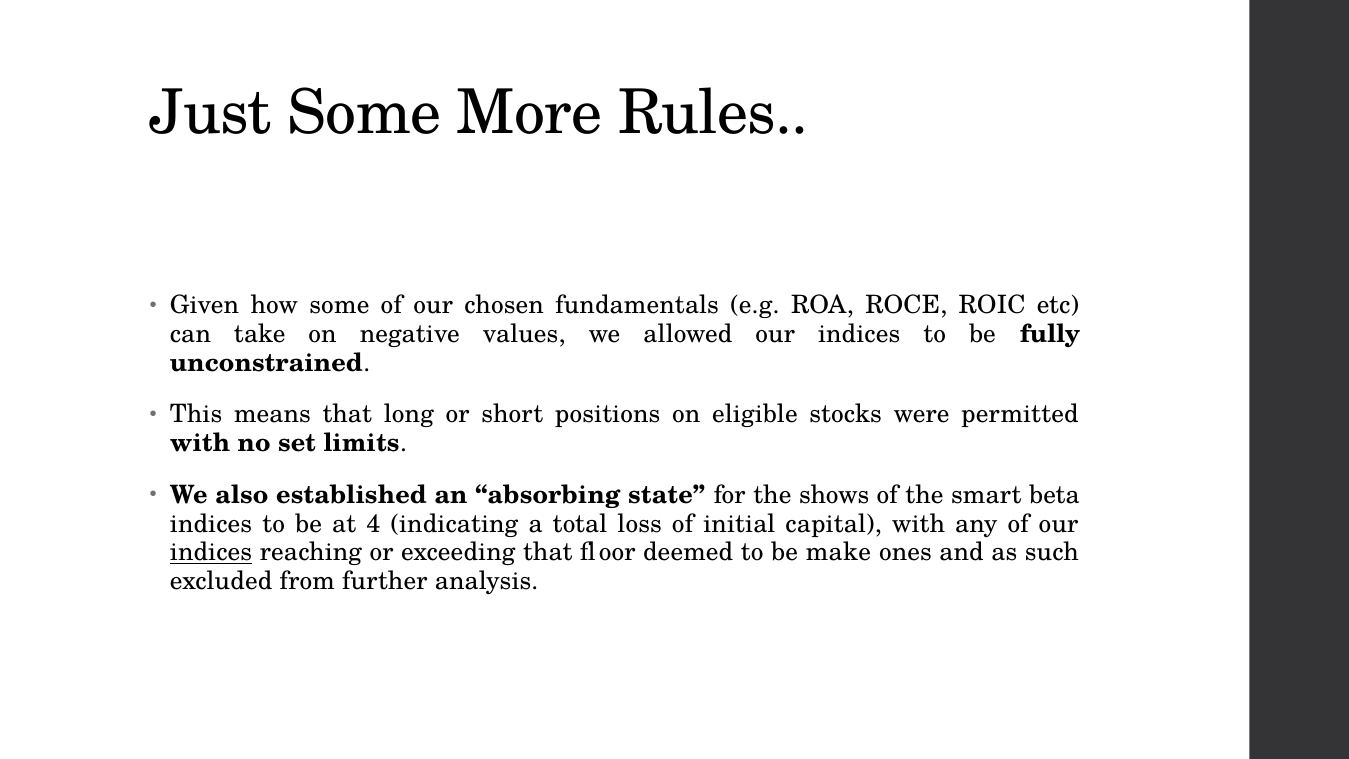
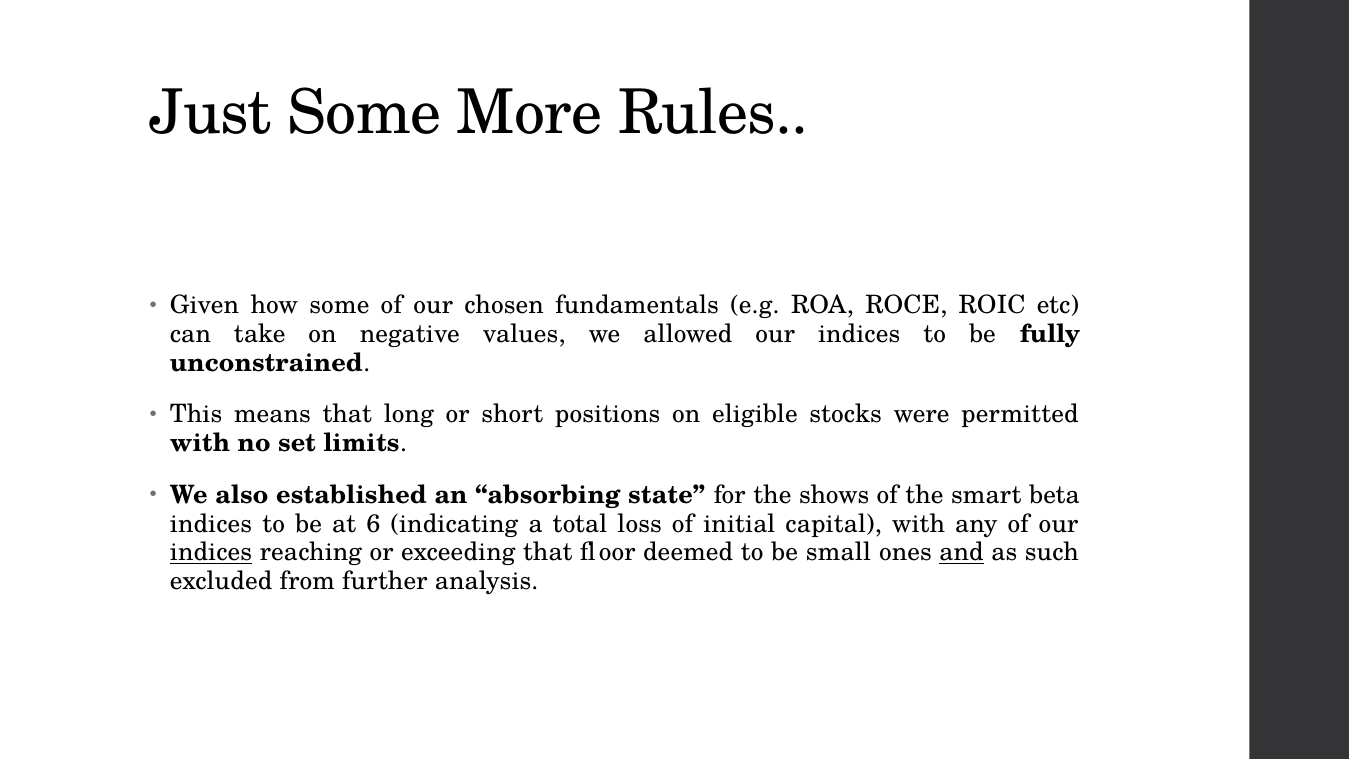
4: 4 -> 6
make: make -> small
and underline: none -> present
